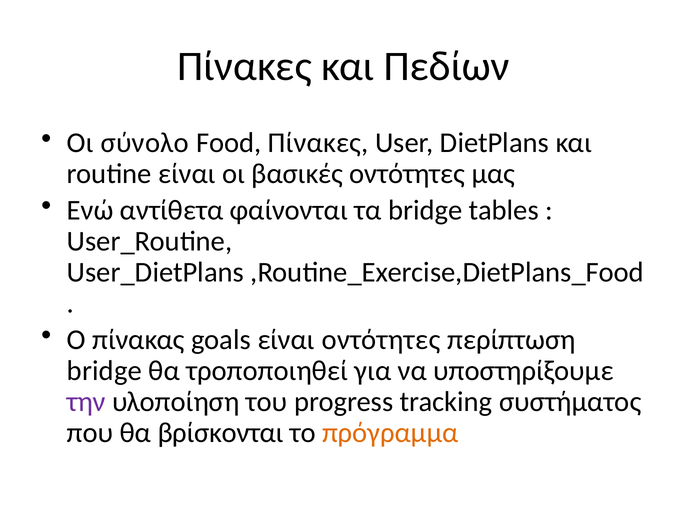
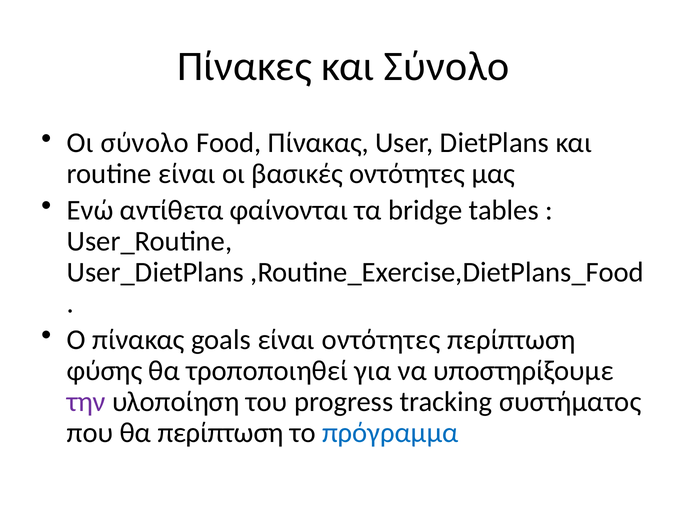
και Πεδίων: Πεδίων -> Σύνολο
Food Πίνακες: Πίνακες -> Πίνακας
bridge at (104, 370): bridge -> φύσης
θα βρίσκονται: βρίσκονται -> περίπτωση
πρόγραμμα colour: orange -> blue
